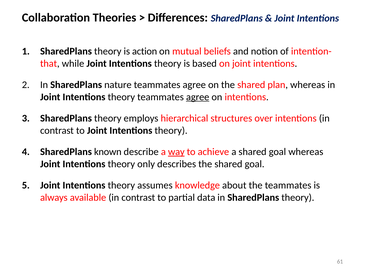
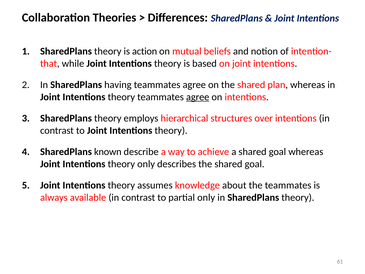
nature: nature -> having
way underline: present -> none
partial data: data -> only
